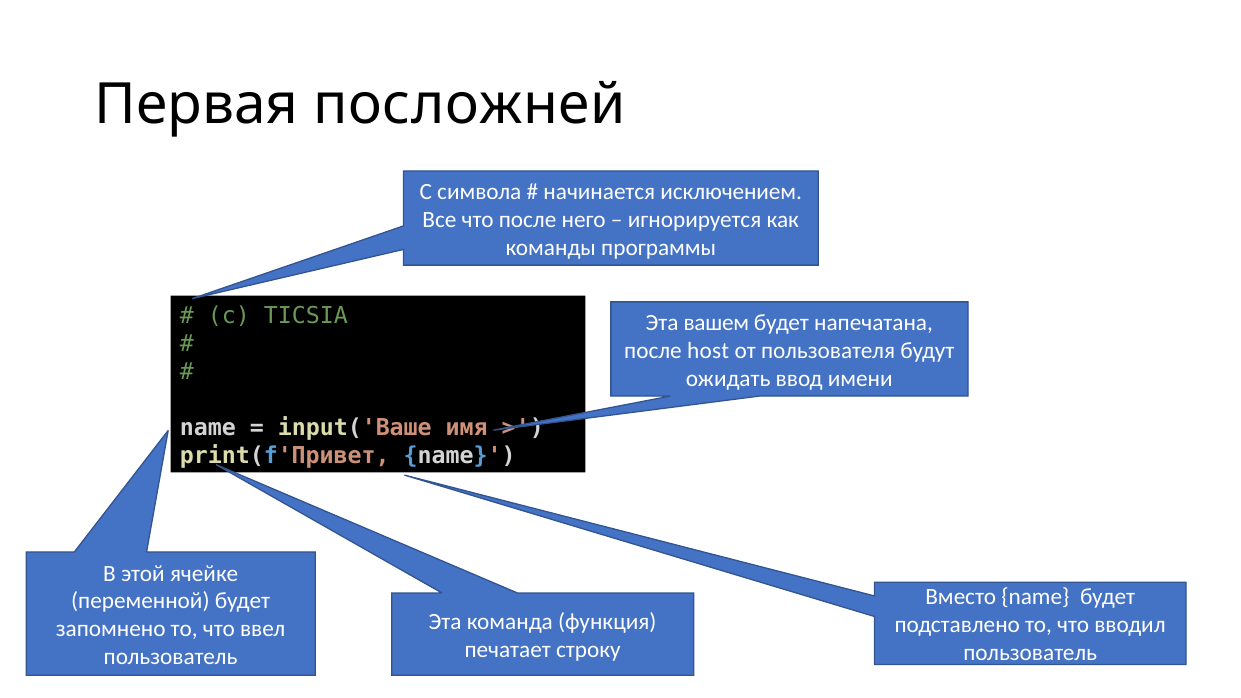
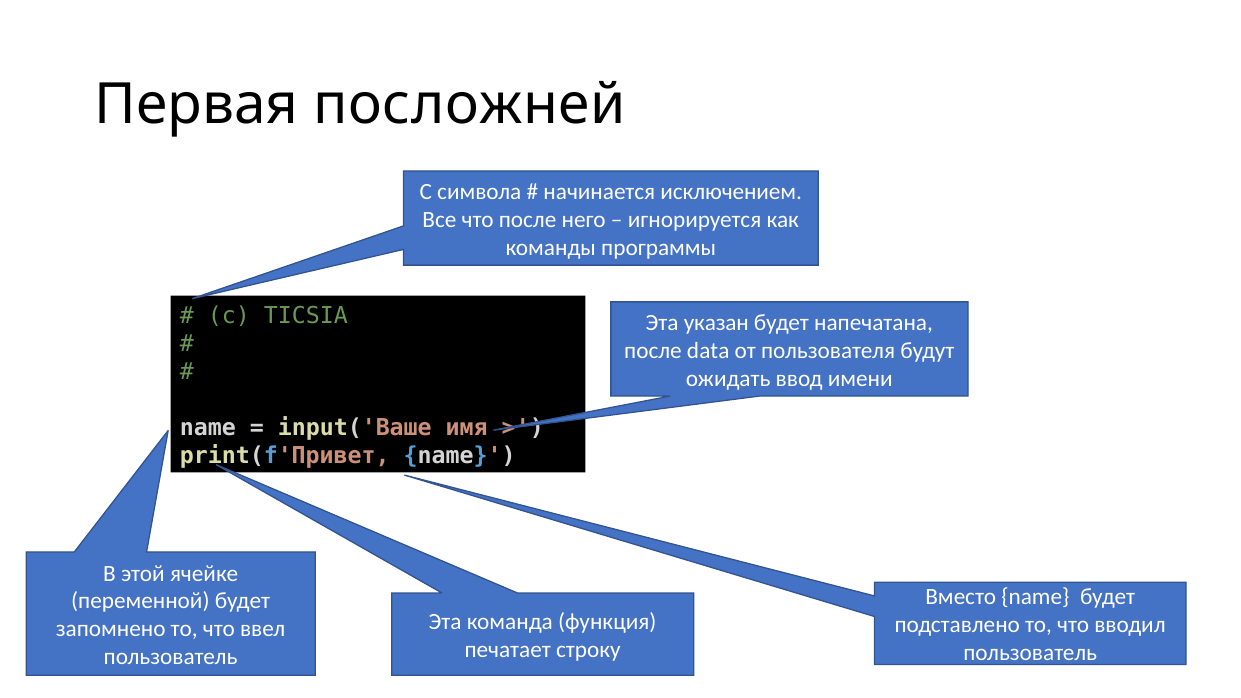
вашем: вашем -> указан
host: host -> data
